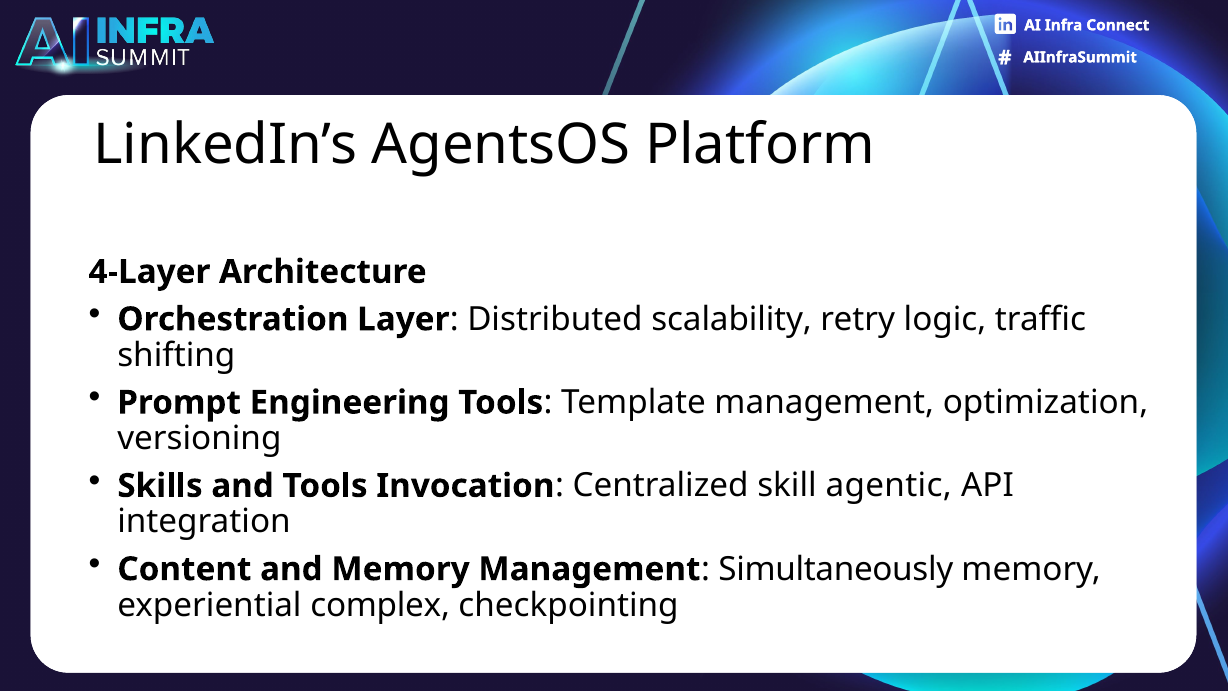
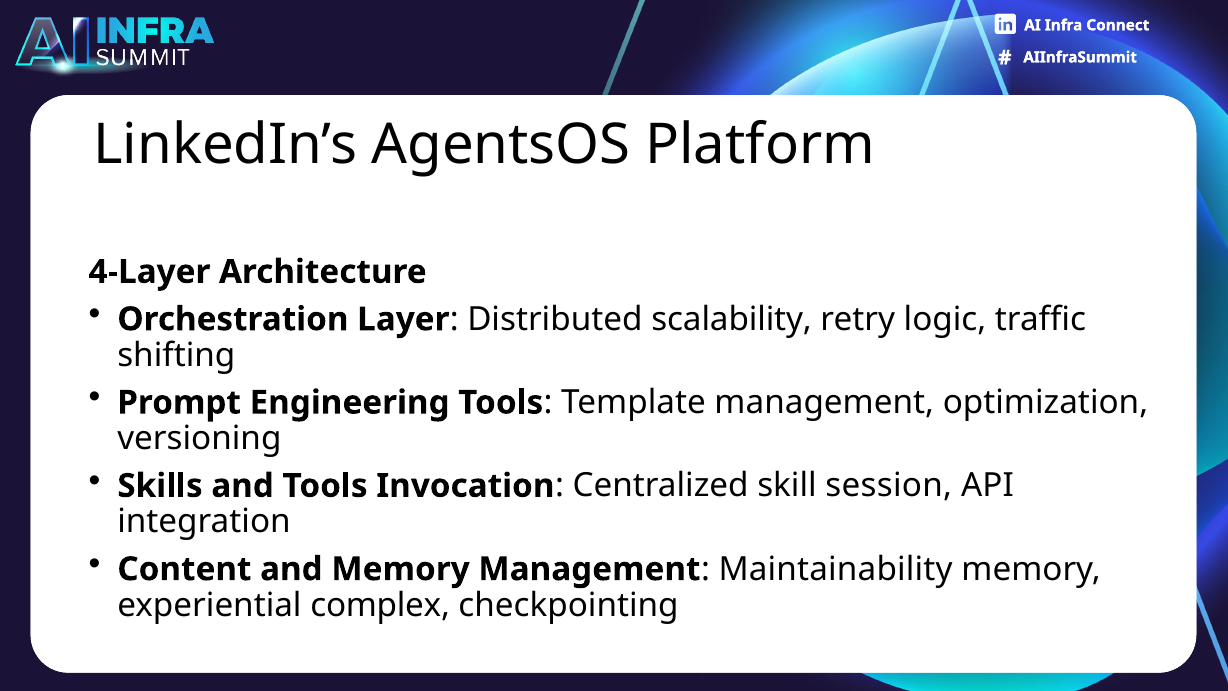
agentic: agentic -> session
Simultaneously: Simultaneously -> Maintainability
